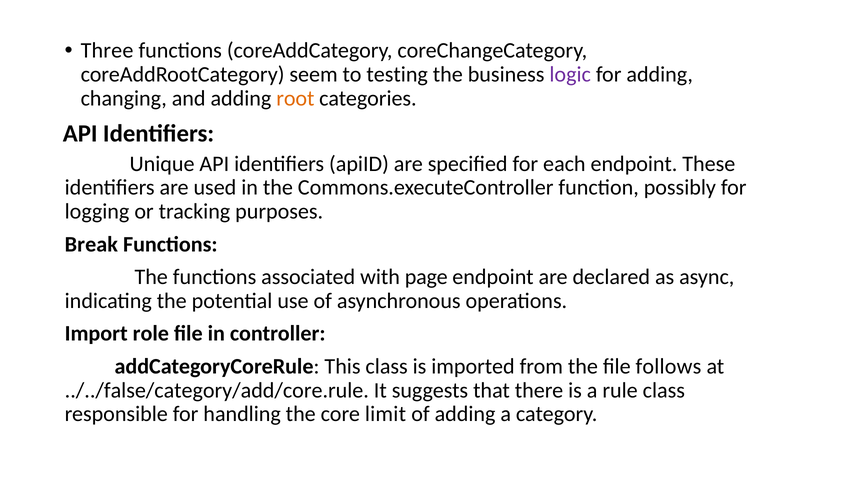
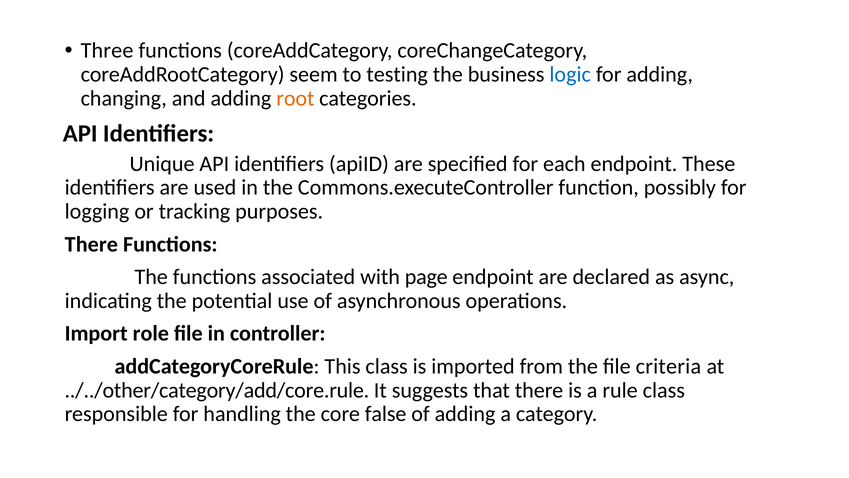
logic colour: purple -> blue
Break at (91, 244): Break -> There
follows: follows -> criteria
../../false/category/add/core.rule: ../../false/category/add/core.rule -> ../../other/category/add/core.rule
limit: limit -> false
